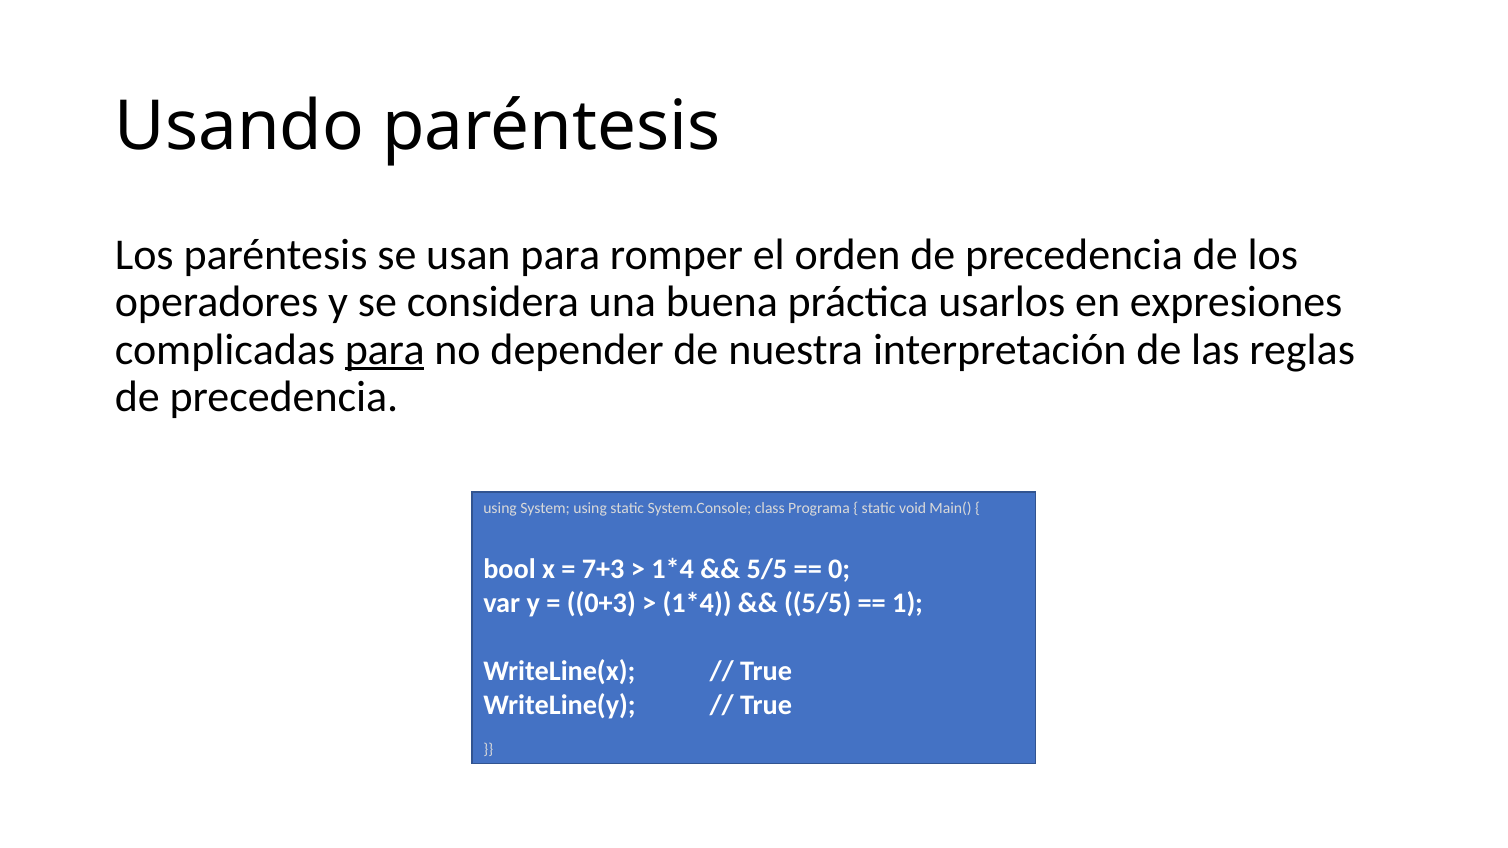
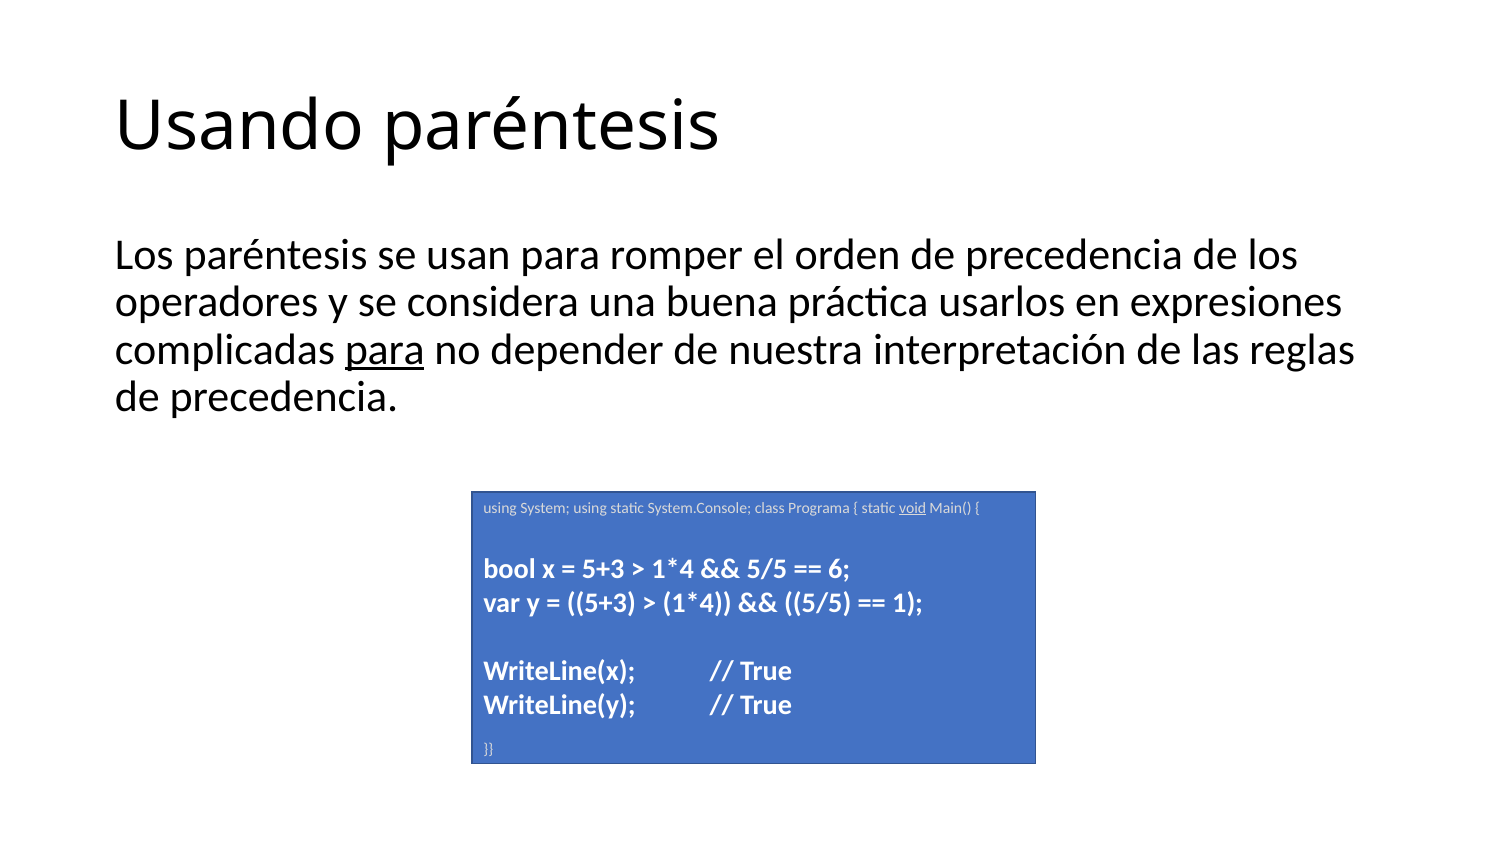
void underline: none -> present
7+3 at (603, 570): 7+3 -> 5+3
0: 0 -> 6
0+3 at (601, 603): 0+3 -> 5+3
